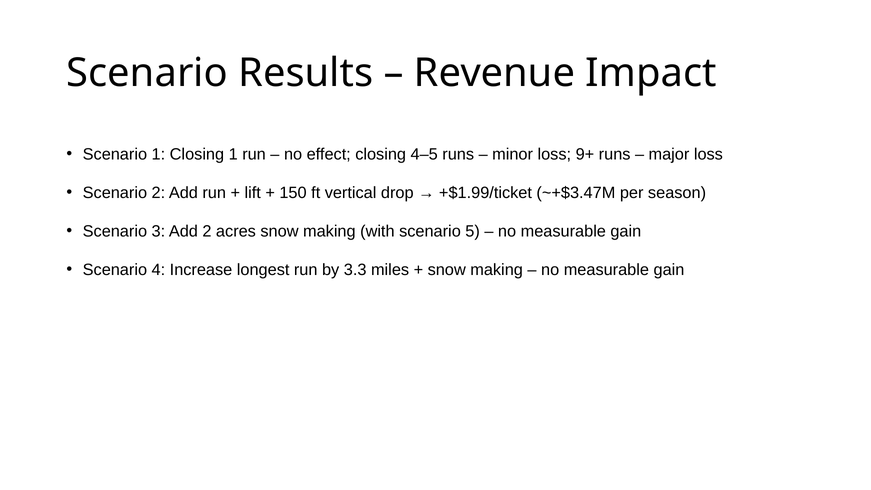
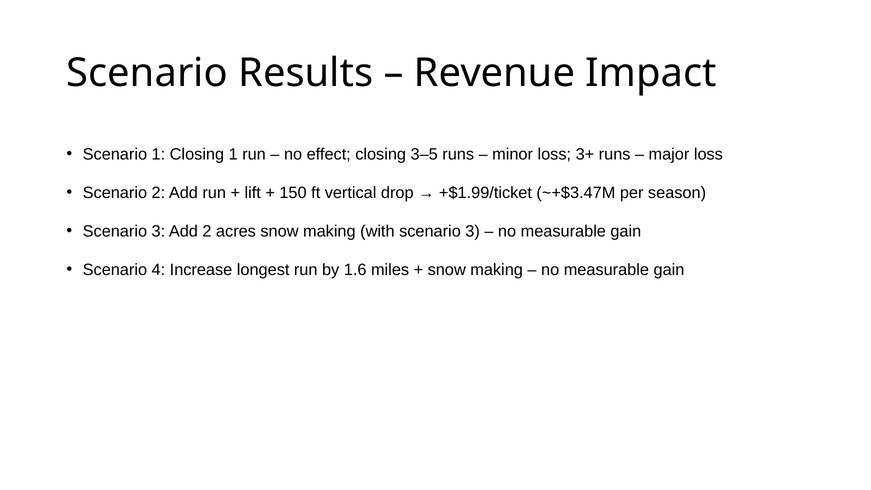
4–5: 4–5 -> 3–5
9+: 9+ -> 3+
with scenario 5: 5 -> 3
3.3: 3.3 -> 1.6
